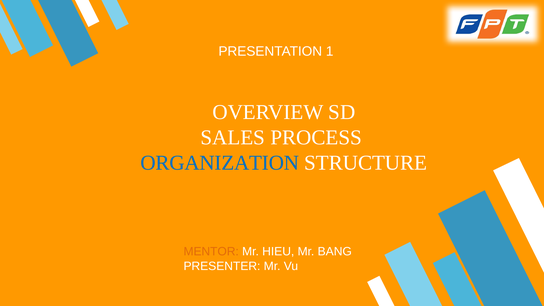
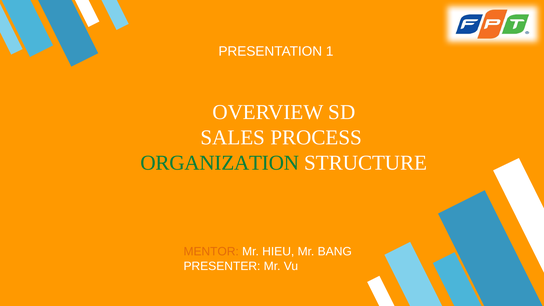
ORGANIZATION colour: blue -> green
